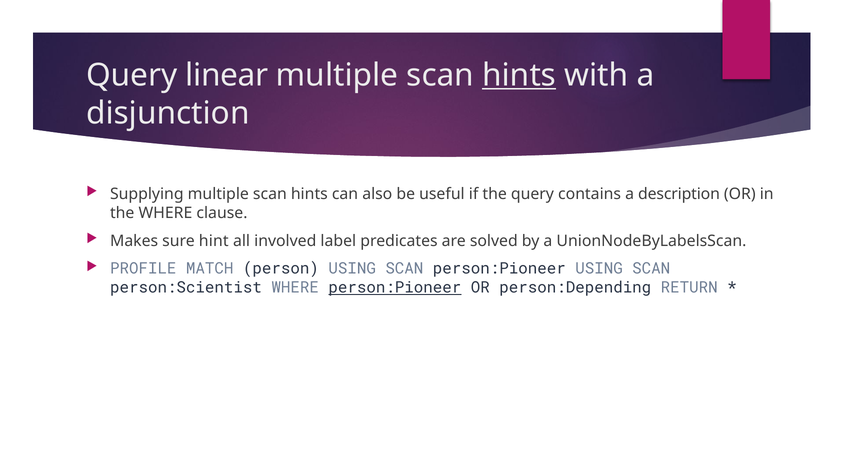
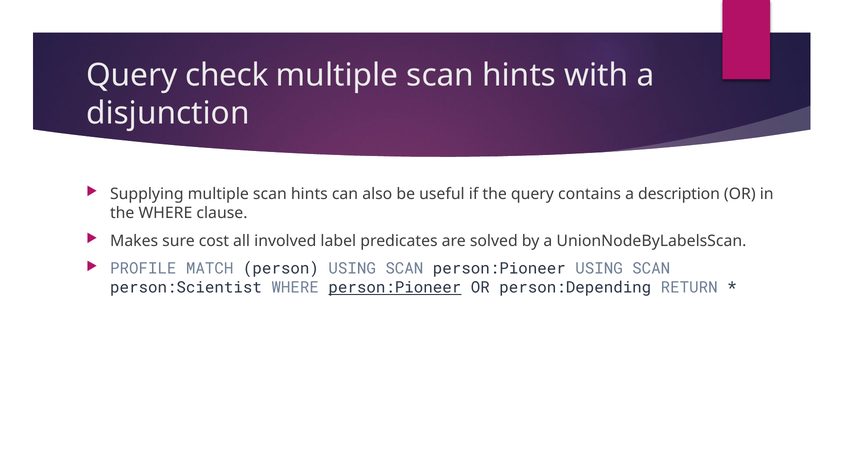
linear: linear -> check
hints at (519, 75) underline: present -> none
hint: hint -> cost
